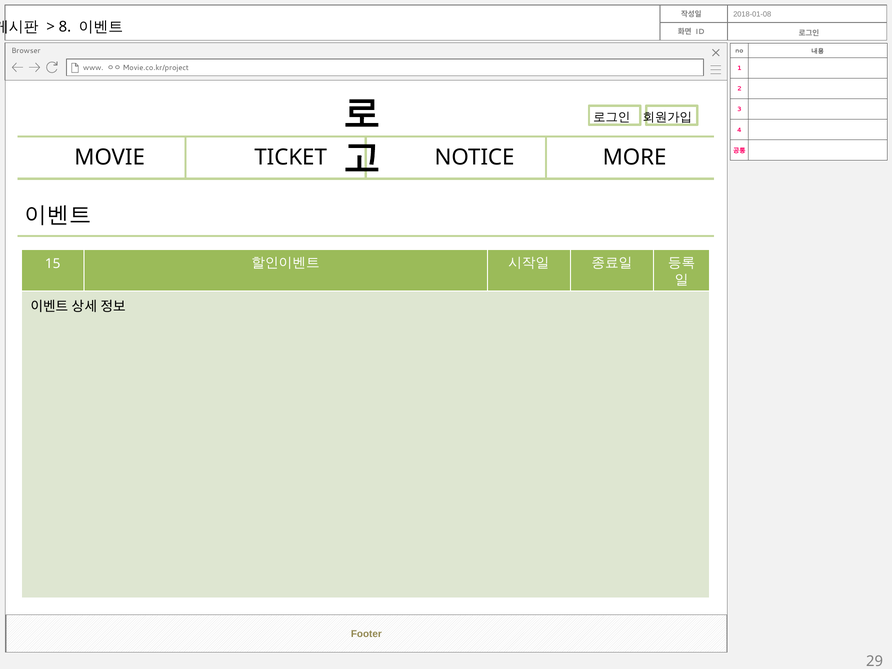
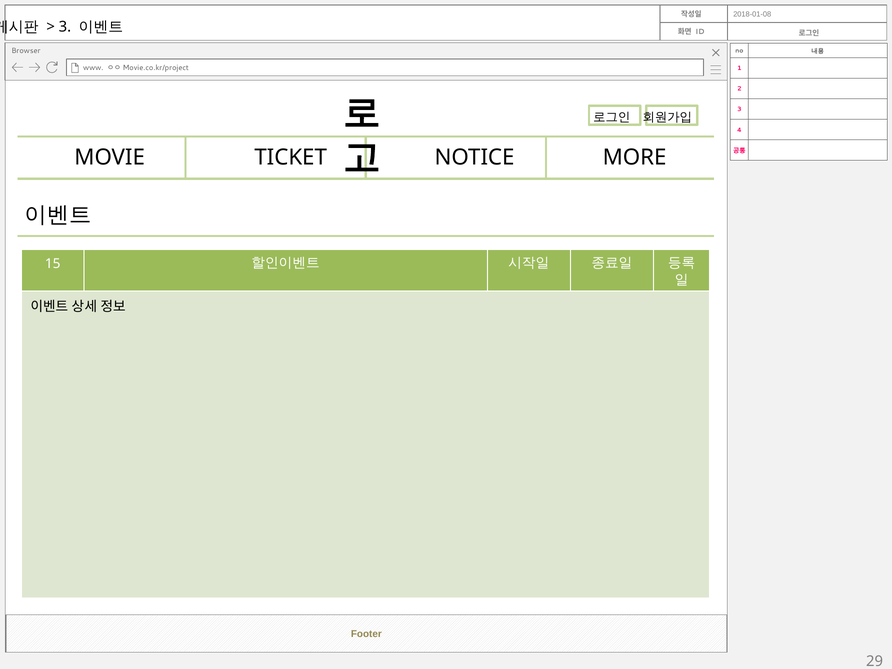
8 at (65, 27): 8 -> 3
